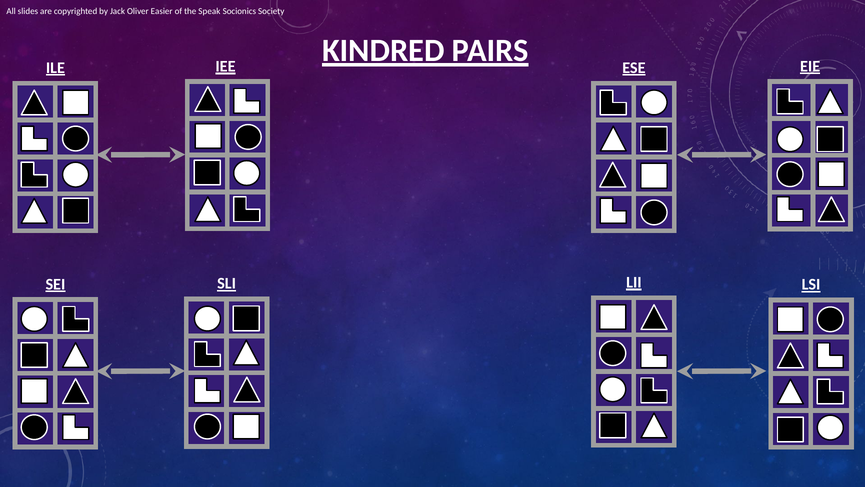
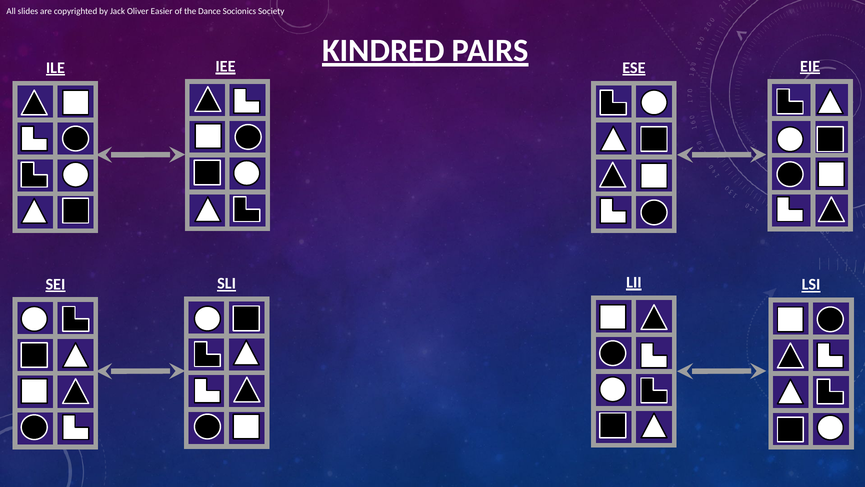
Speak: Speak -> Dance
